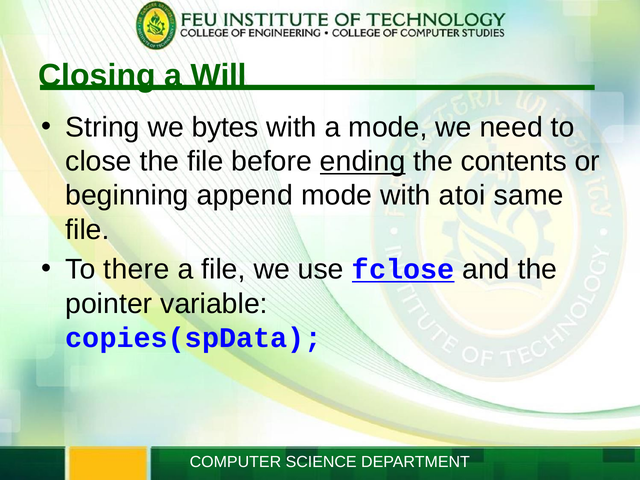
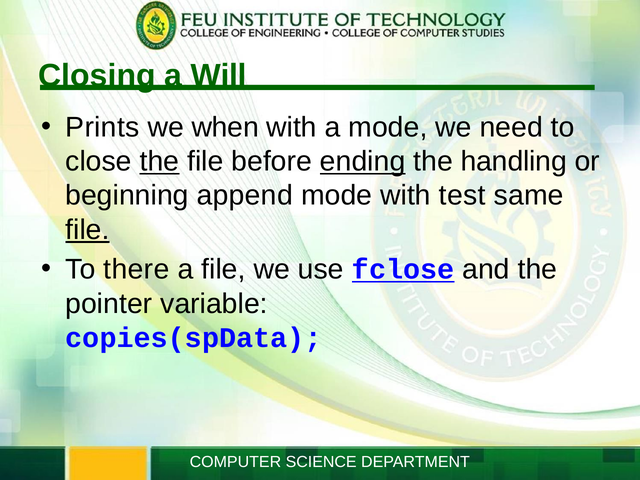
String: String -> Prints
bytes: bytes -> when
the at (159, 161) underline: none -> present
contents: contents -> handling
atoi: atoi -> test
file at (88, 230) underline: none -> present
